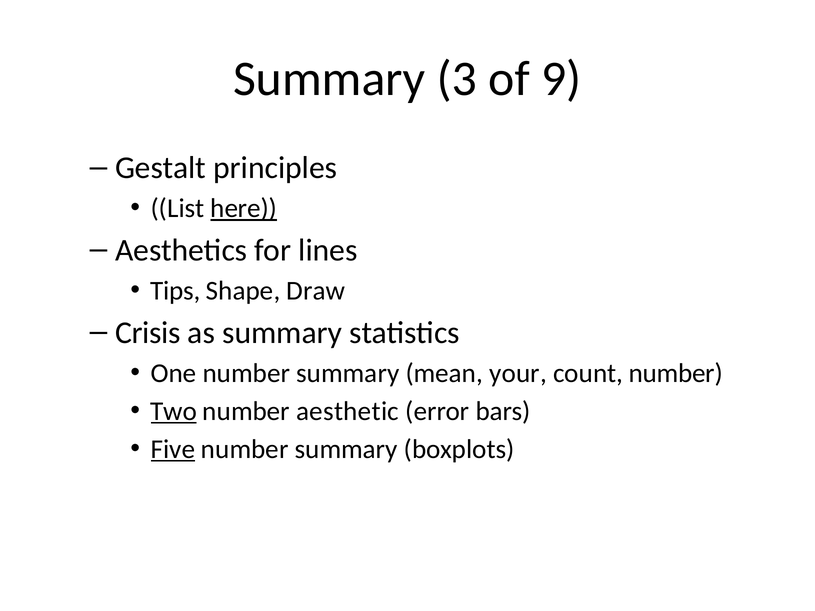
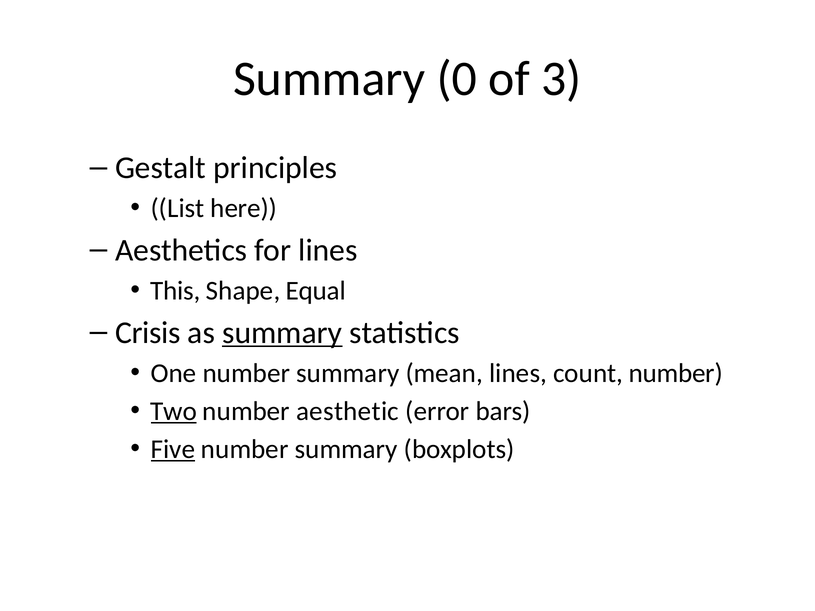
3: 3 -> 0
9: 9 -> 3
here underline: present -> none
Tips: Tips -> This
Draw: Draw -> Equal
summary at (282, 333) underline: none -> present
mean your: your -> lines
